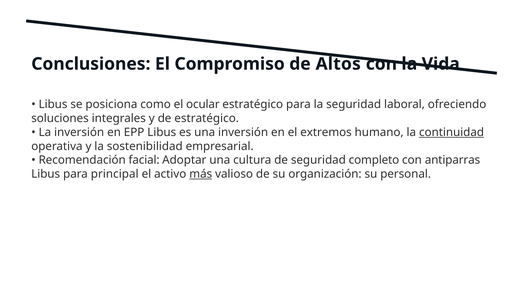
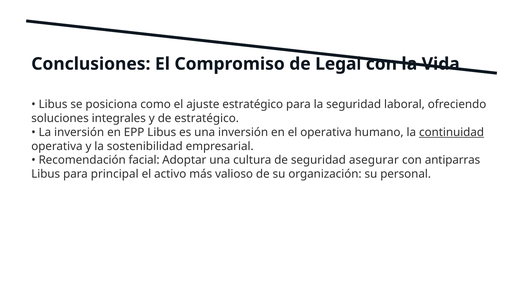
Altos: Altos -> Legal
ocular: ocular -> ajuste
el extremos: extremos -> operativa
completo: completo -> asegurar
más underline: present -> none
